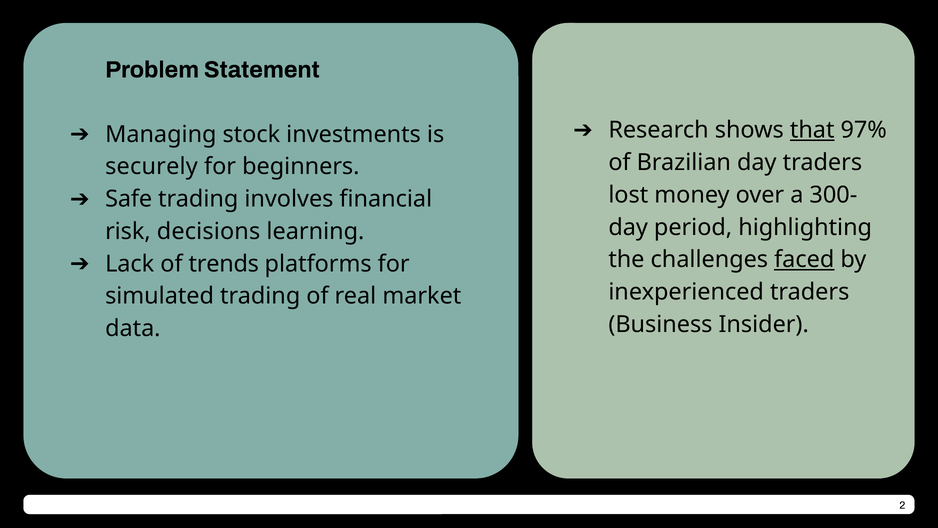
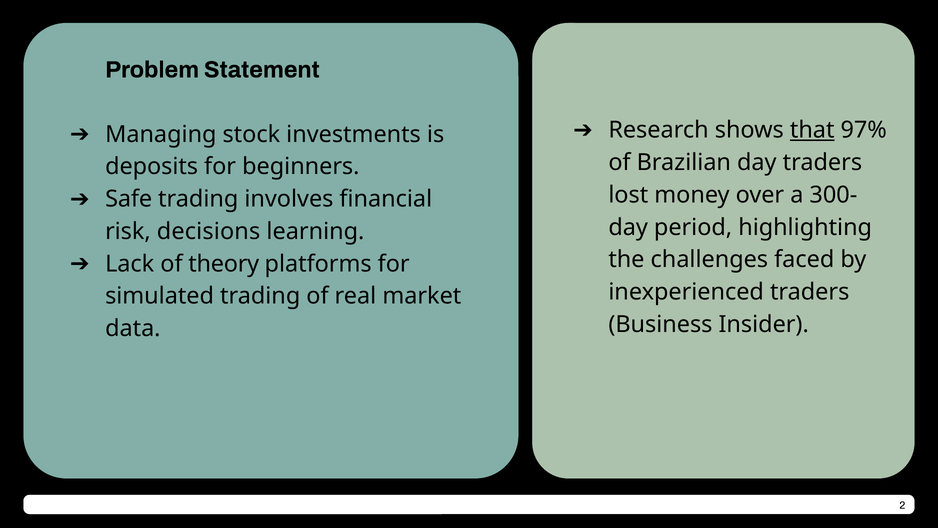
securely: securely -> deposits
faced underline: present -> none
trends: trends -> theory
